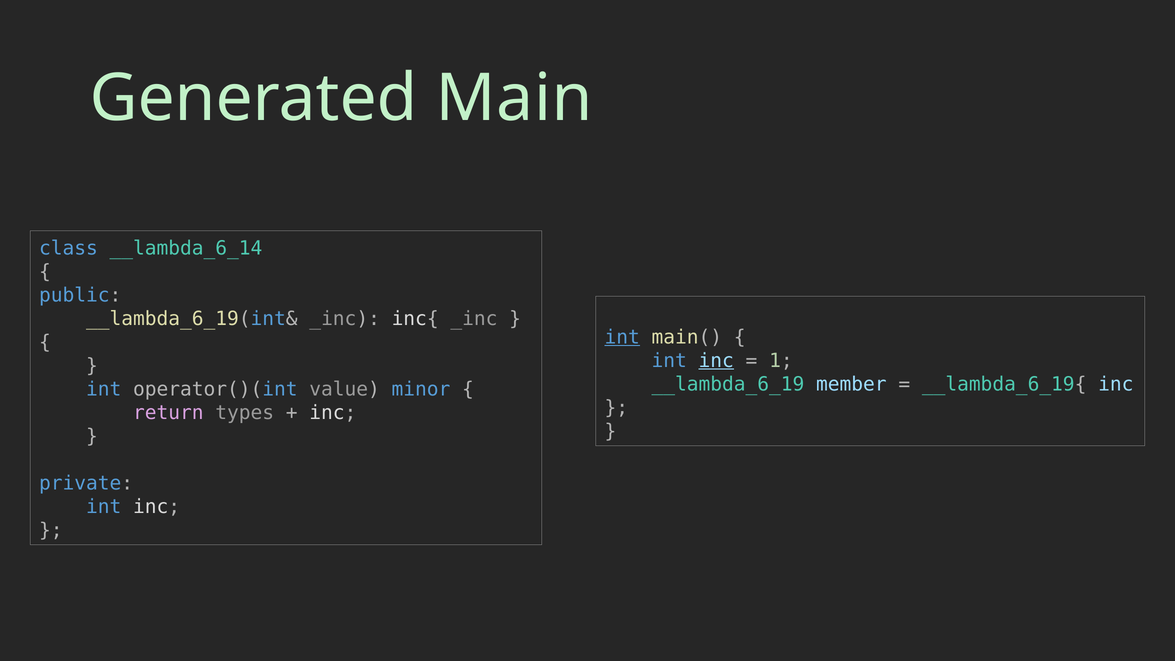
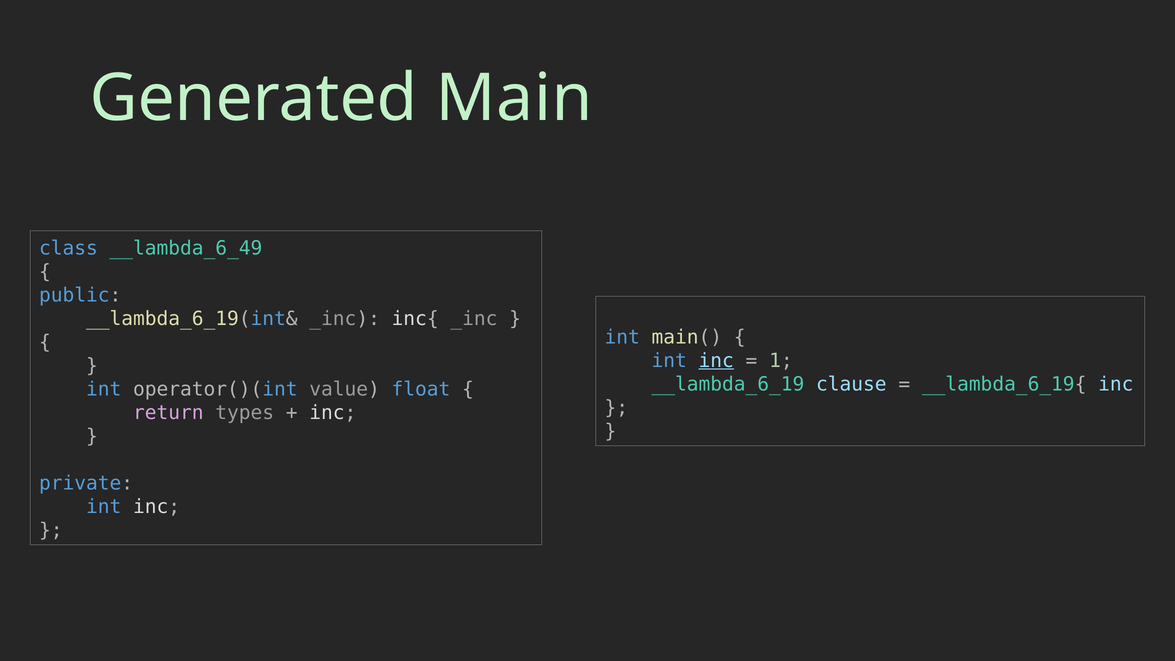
__lambda_6_14: __lambda_6_14 -> __lambda_6_49
int at (622, 337) underline: present -> none
member: member -> clause
minor: minor -> float
